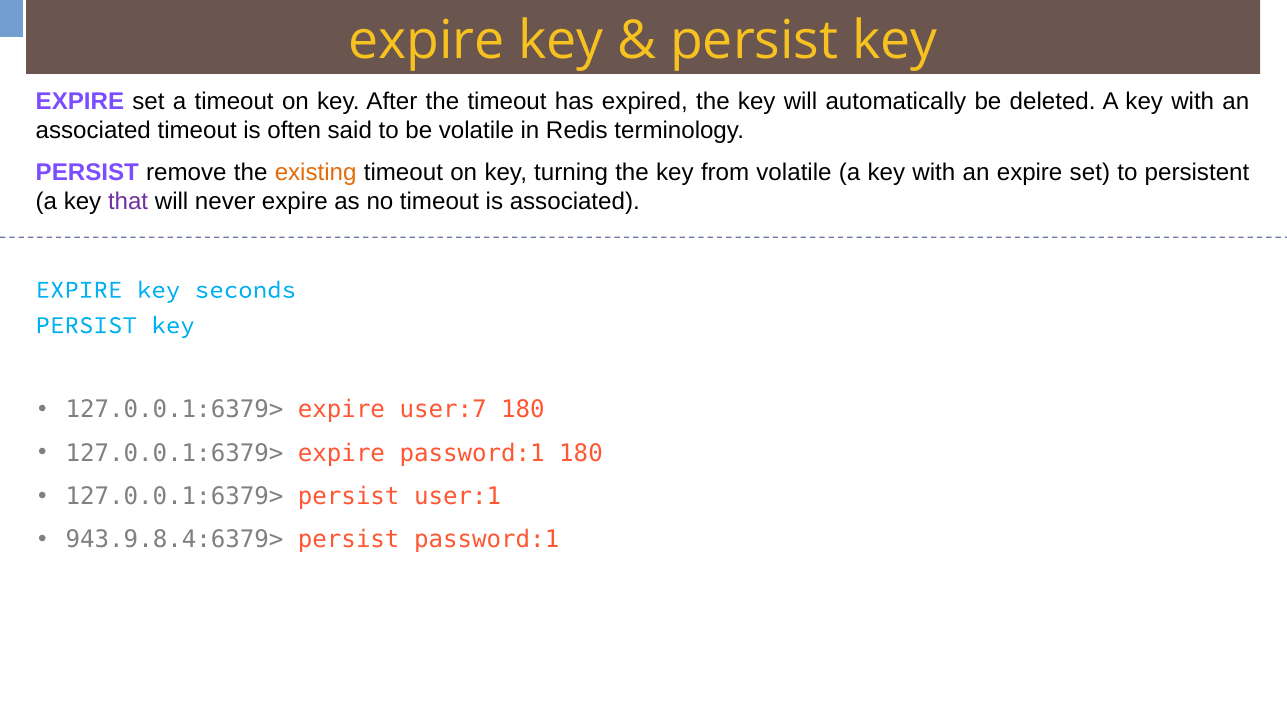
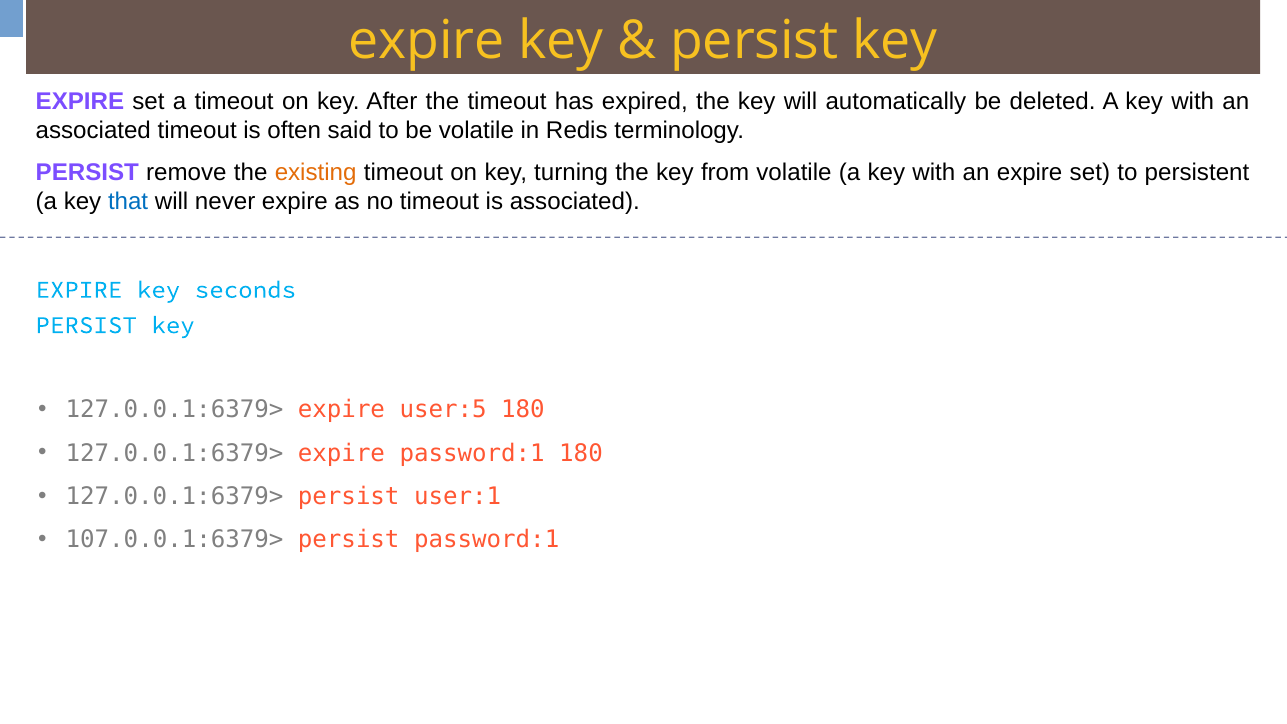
that colour: purple -> blue
user:7: user:7 -> user:5
943.9.8.4:6379>: 943.9.8.4:6379> -> 107.0.0.1:6379>
